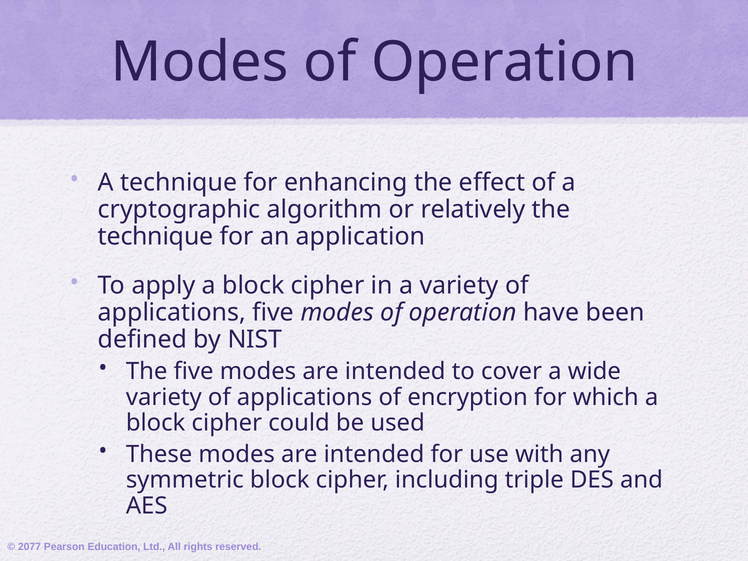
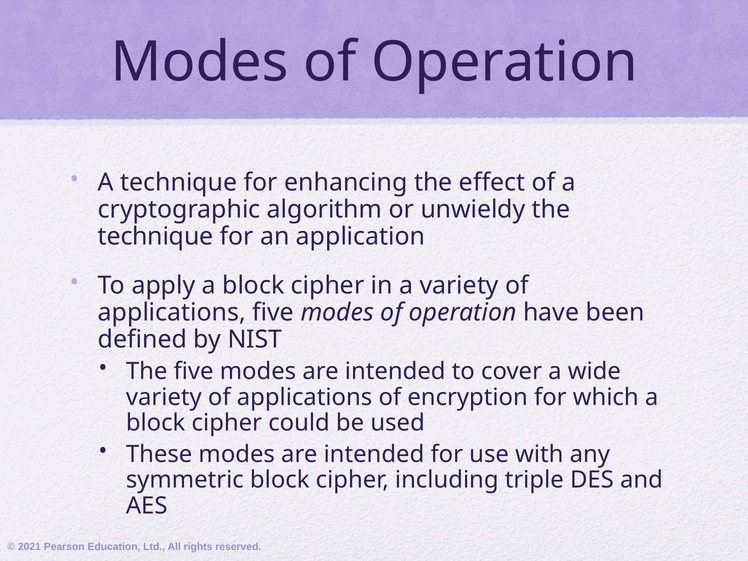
relatively: relatively -> unwieldy
2077: 2077 -> 2021
